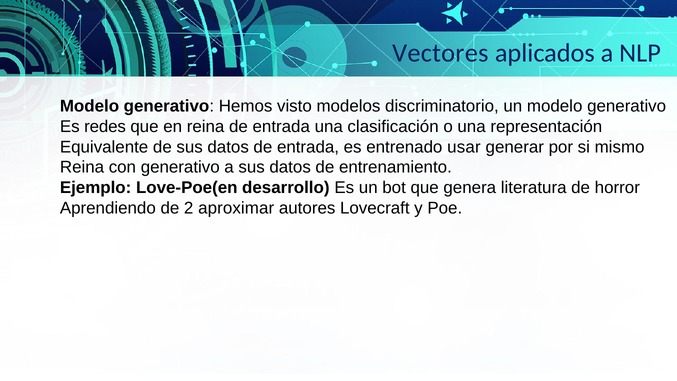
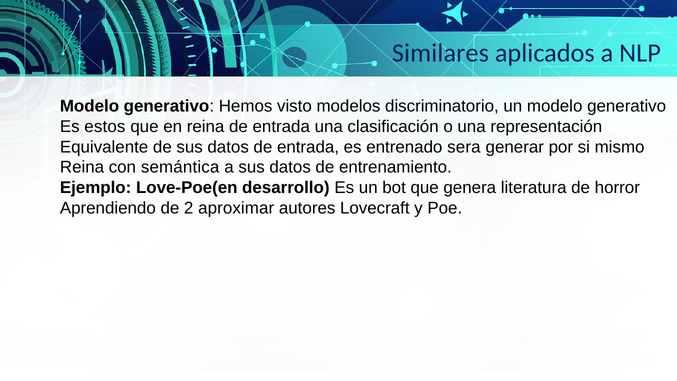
Vectores: Vectores -> Similares
redes: redes -> estos
usar: usar -> sera
con generativo: generativo -> semántica
